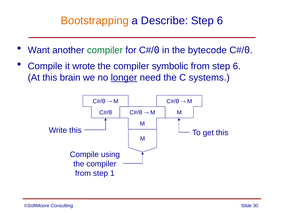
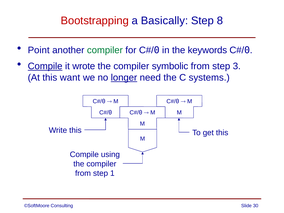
Bootstrapping colour: orange -> red
Describe: Describe -> Basically
6 at (220, 21): 6 -> 8
Want: Want -> Point
bytecode: bytecode -> keywords
Compile at (45, 66) underline: none -> present
from step 6: 6 -> 3
brain: brain -> want
